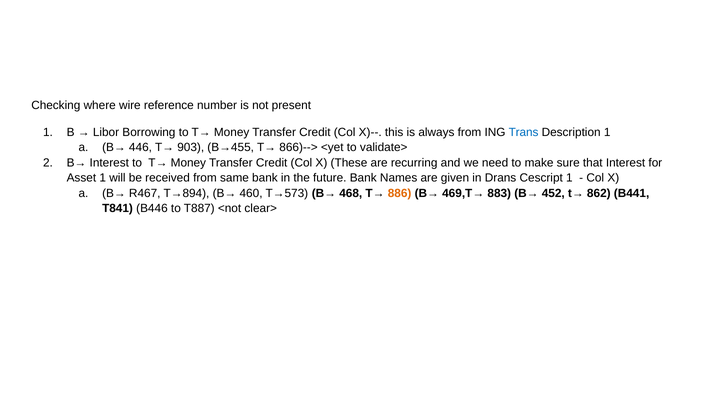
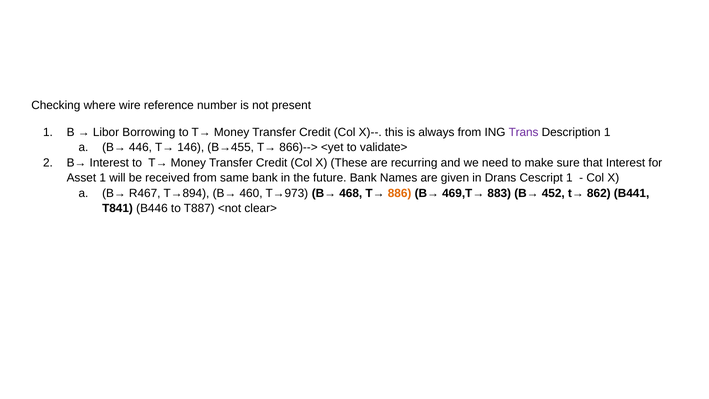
Trans colour: blue -> purple
903: 903 -> 146
T→573: T→573 -> T→973
